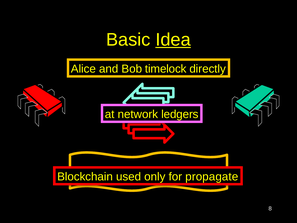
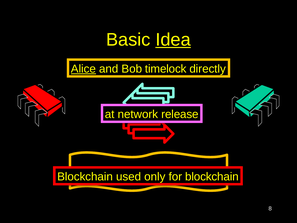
Alice underline: none -> present
ledgers: ledgers -> release
for propagate: propagate -> blockchain
